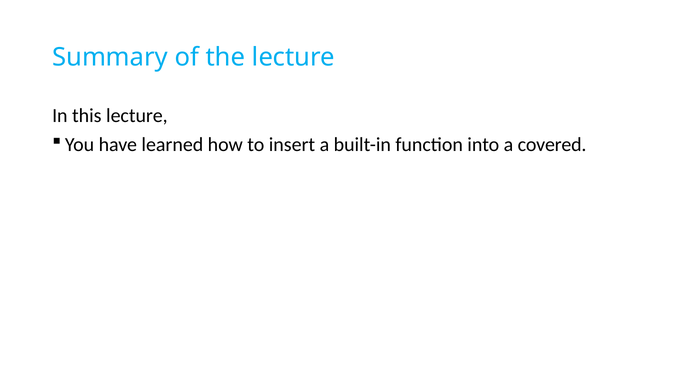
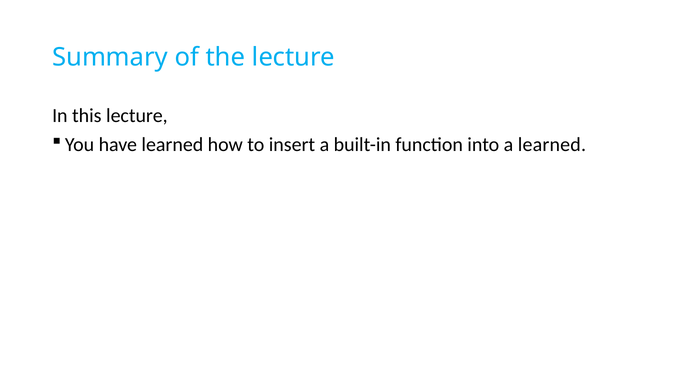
a covered: covered -> learned
